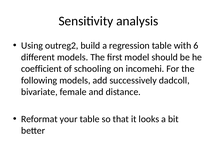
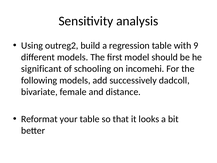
6: 6 -> 9
coefficient: coefficient -> significant
